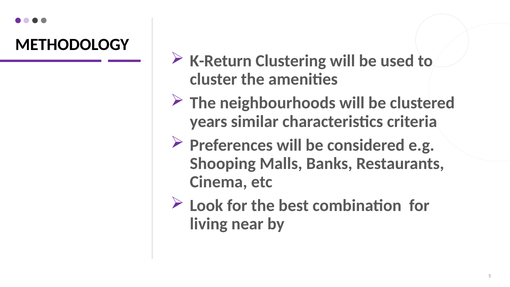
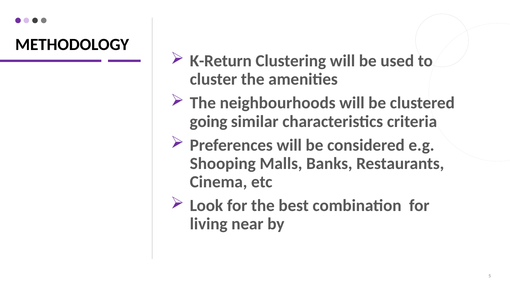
years: years -> going
